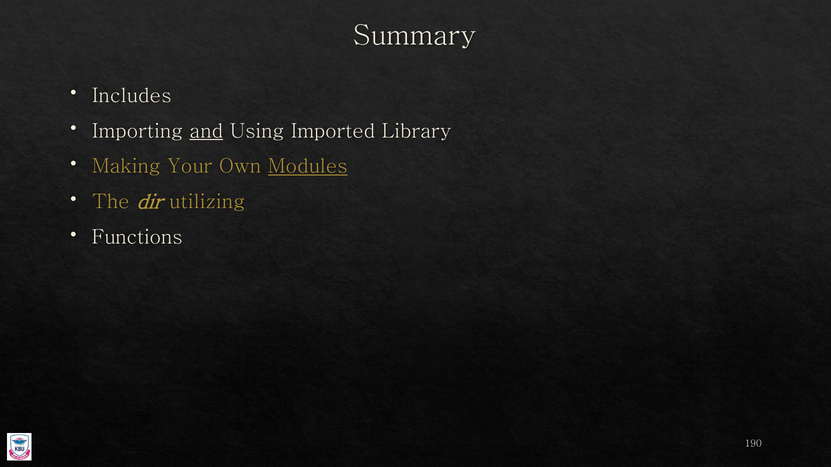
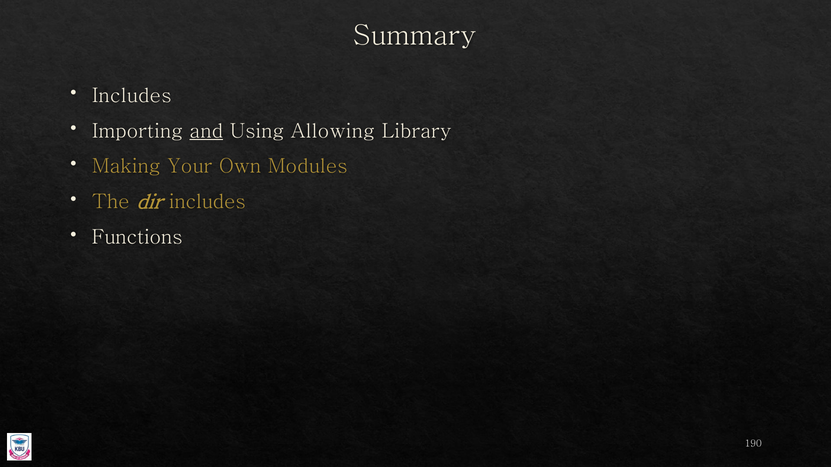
Imported: Imported -> Allowing
Modules underline: present -> none
dir utilizing: utilizing -> includes
